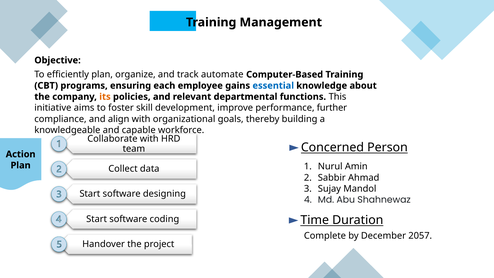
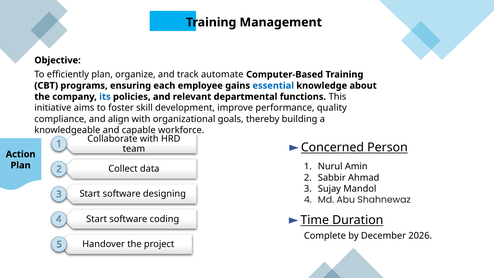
its colour: orange -> blue
further: further -> quality
2057: 2057 -> 2026
